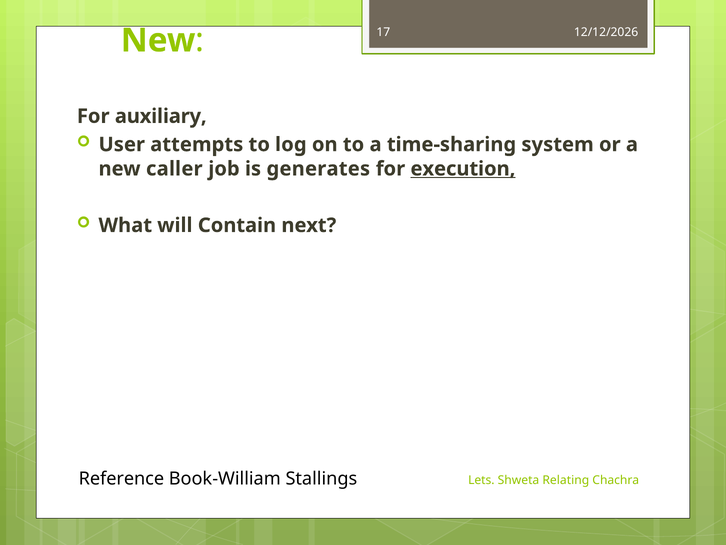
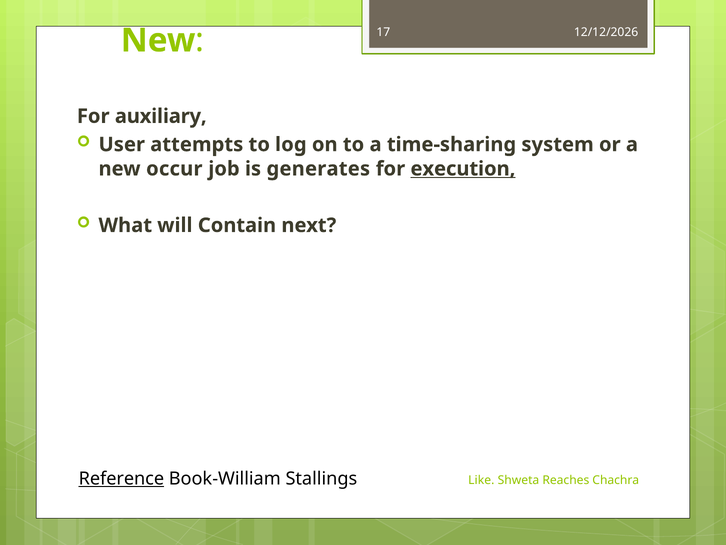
caller: caller -> occur
Reference underline: none -> present
Lets: Lets -> Like
Relating: Relating -> Reaches
